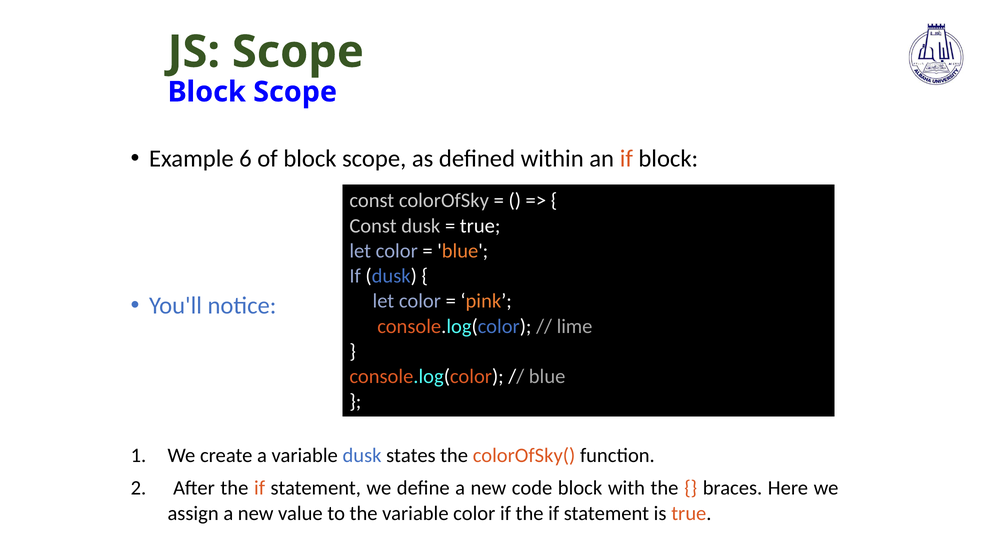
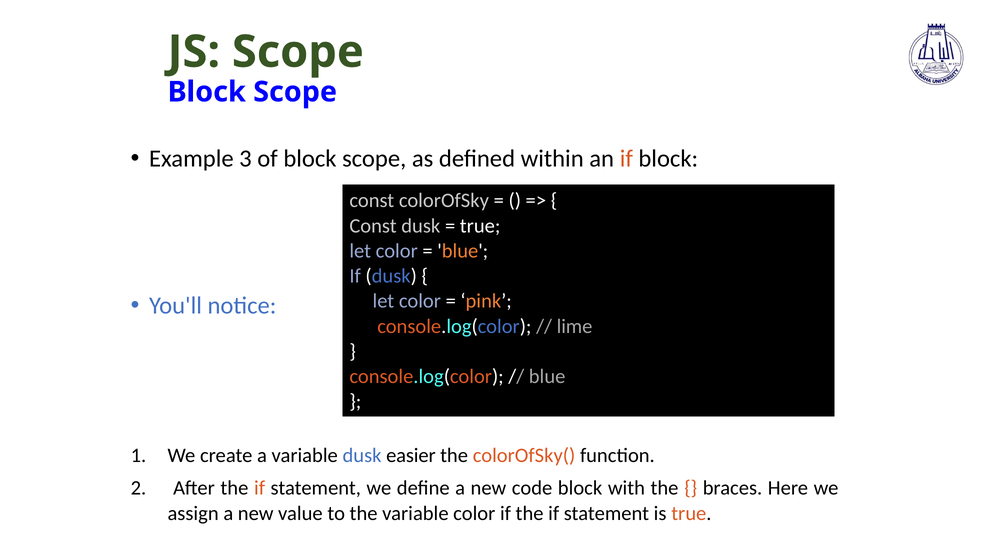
6: 6 -> 3
states: states -> easier
